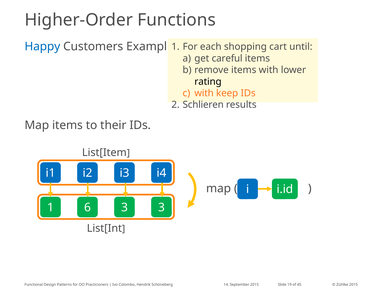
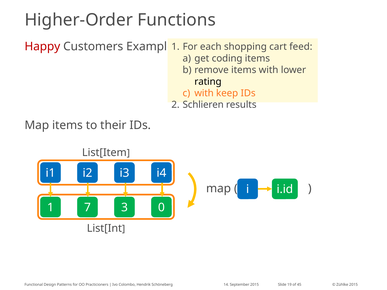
Happy colour: blue -> red
until: until -> feed
careful: careful -> coding
6: 6 -> 7
3 3: 3 -> 0
